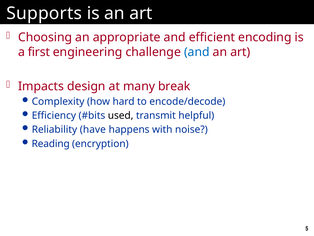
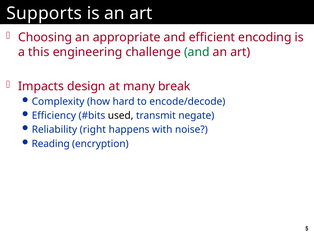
first: first -> this
and at (197, 52) colour: blue -> green
helpful: helpful -> negate
have: have -> right
